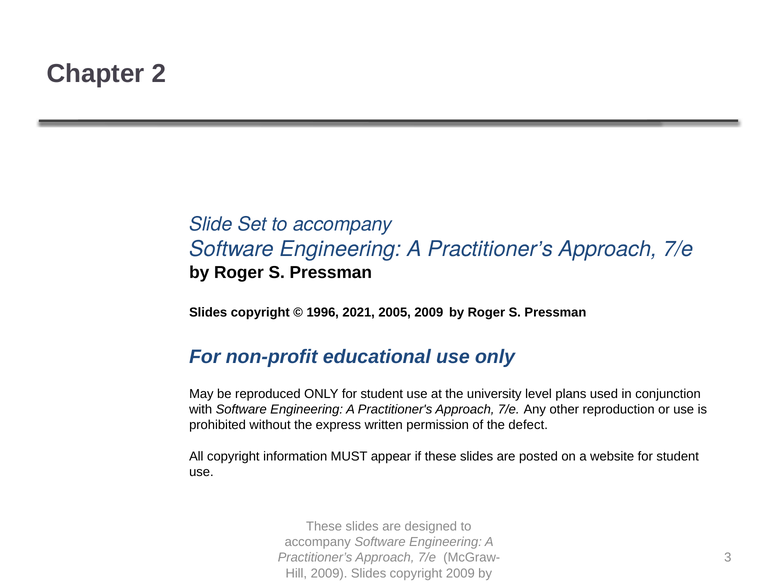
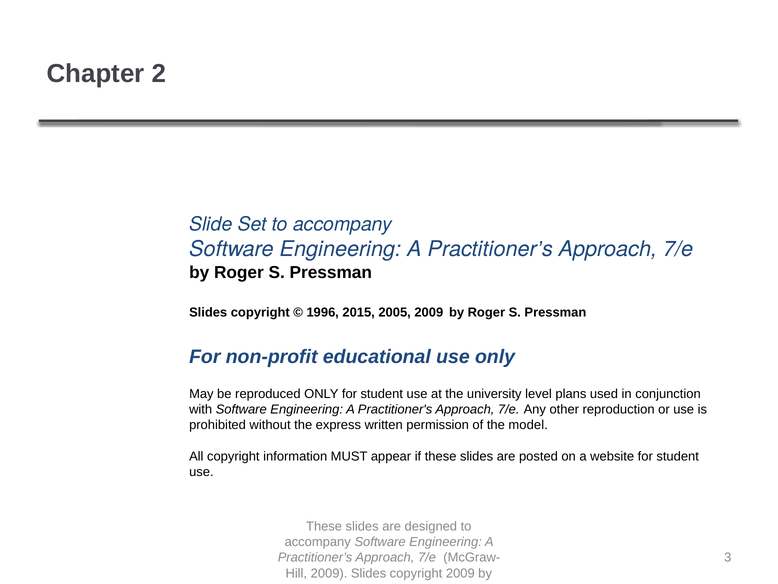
2021: 2021 -> 2015
defect: defect -> model
